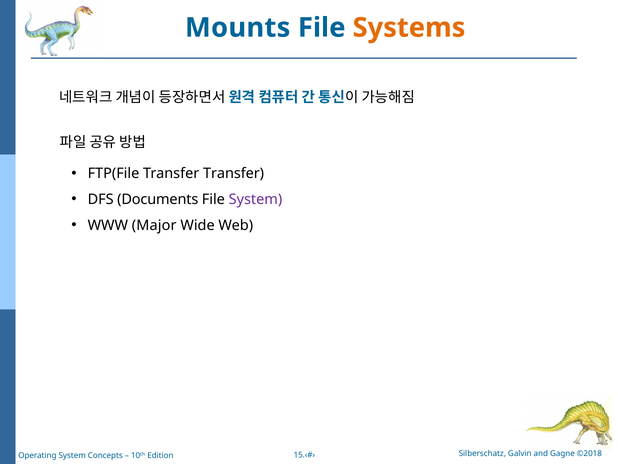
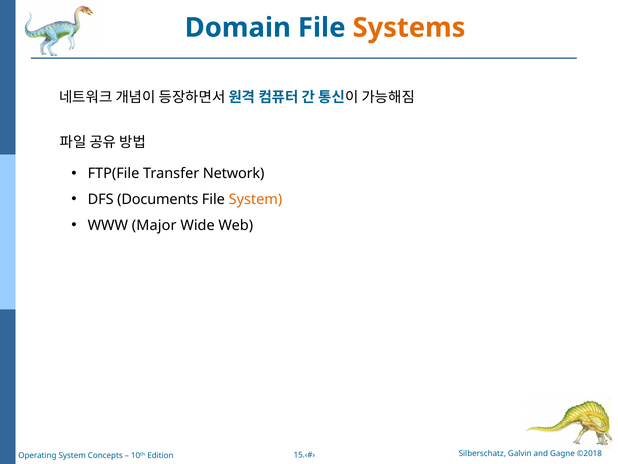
Mounts: Mounts -> Domain
Transfer Transfer: Transfer -> Network
System at (255, 199) colour: purple -> orange
